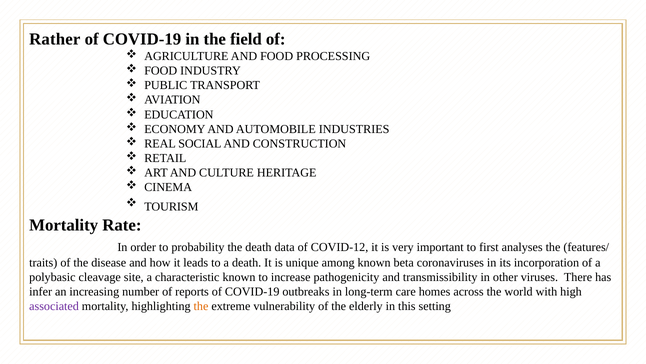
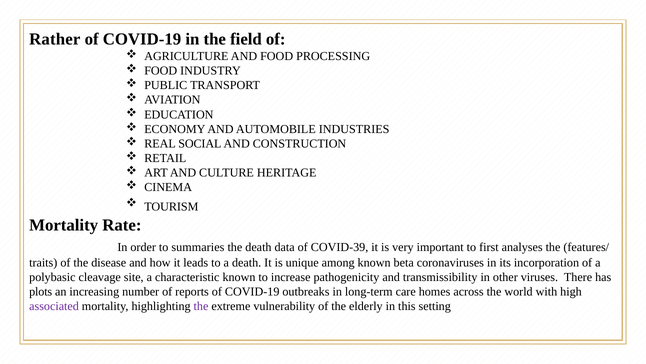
probability: probability -> summaries
COVID-12: COVID-12 -> COVID-39
infer: infer -> plots
the at (201, 306) colour: orange -> purple
